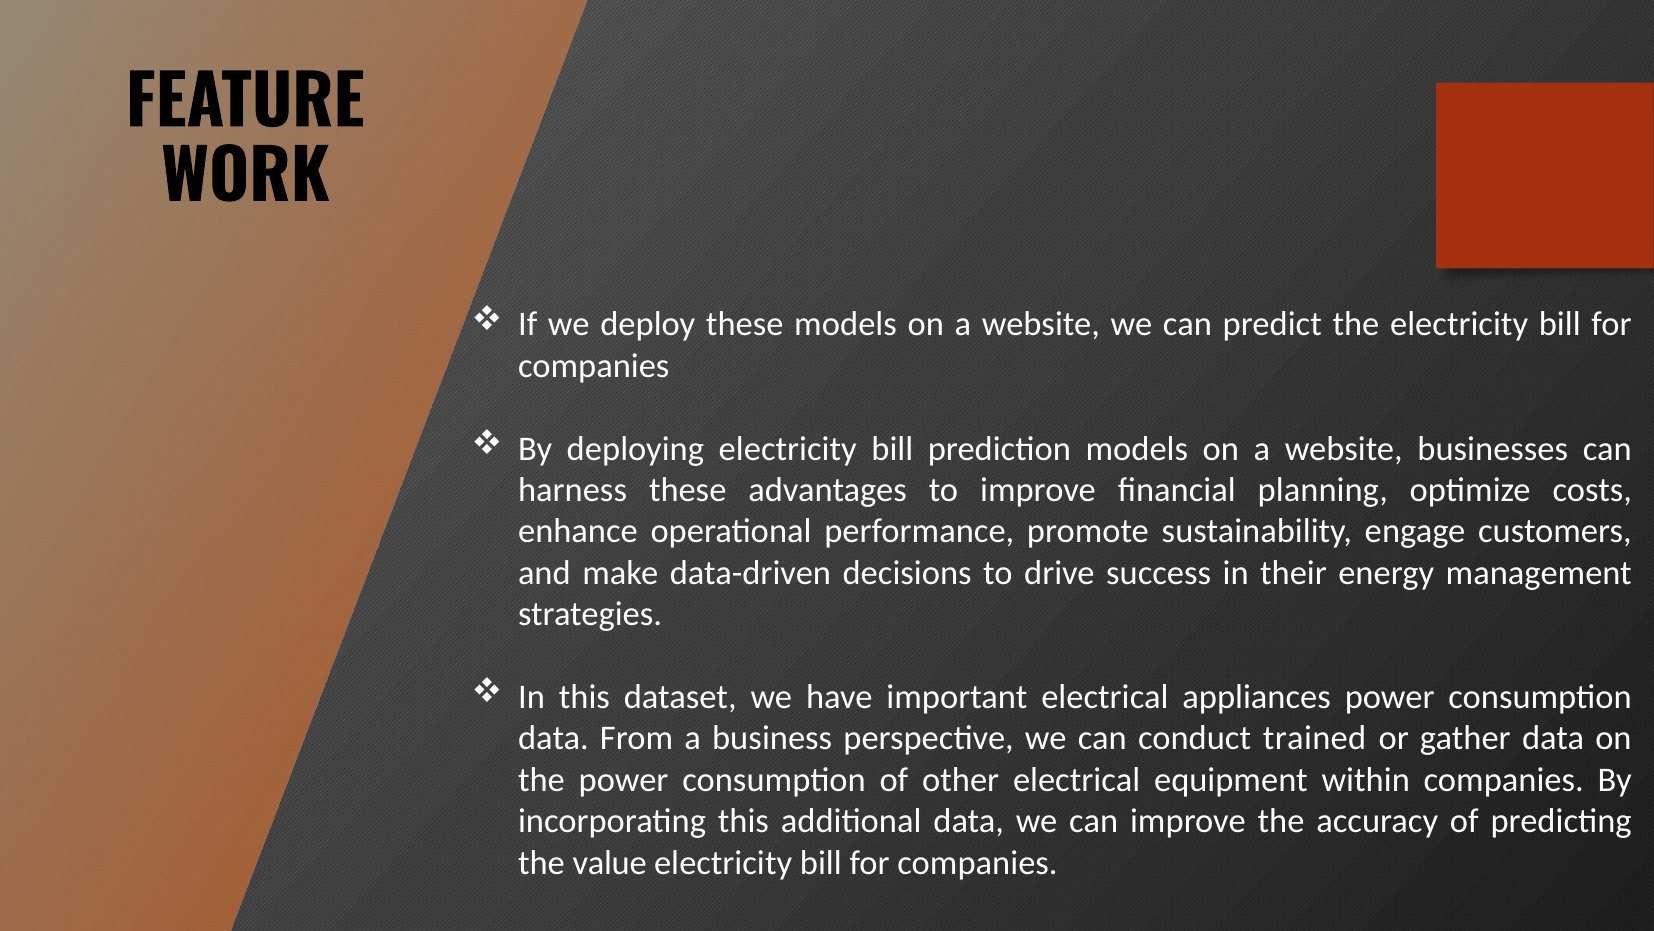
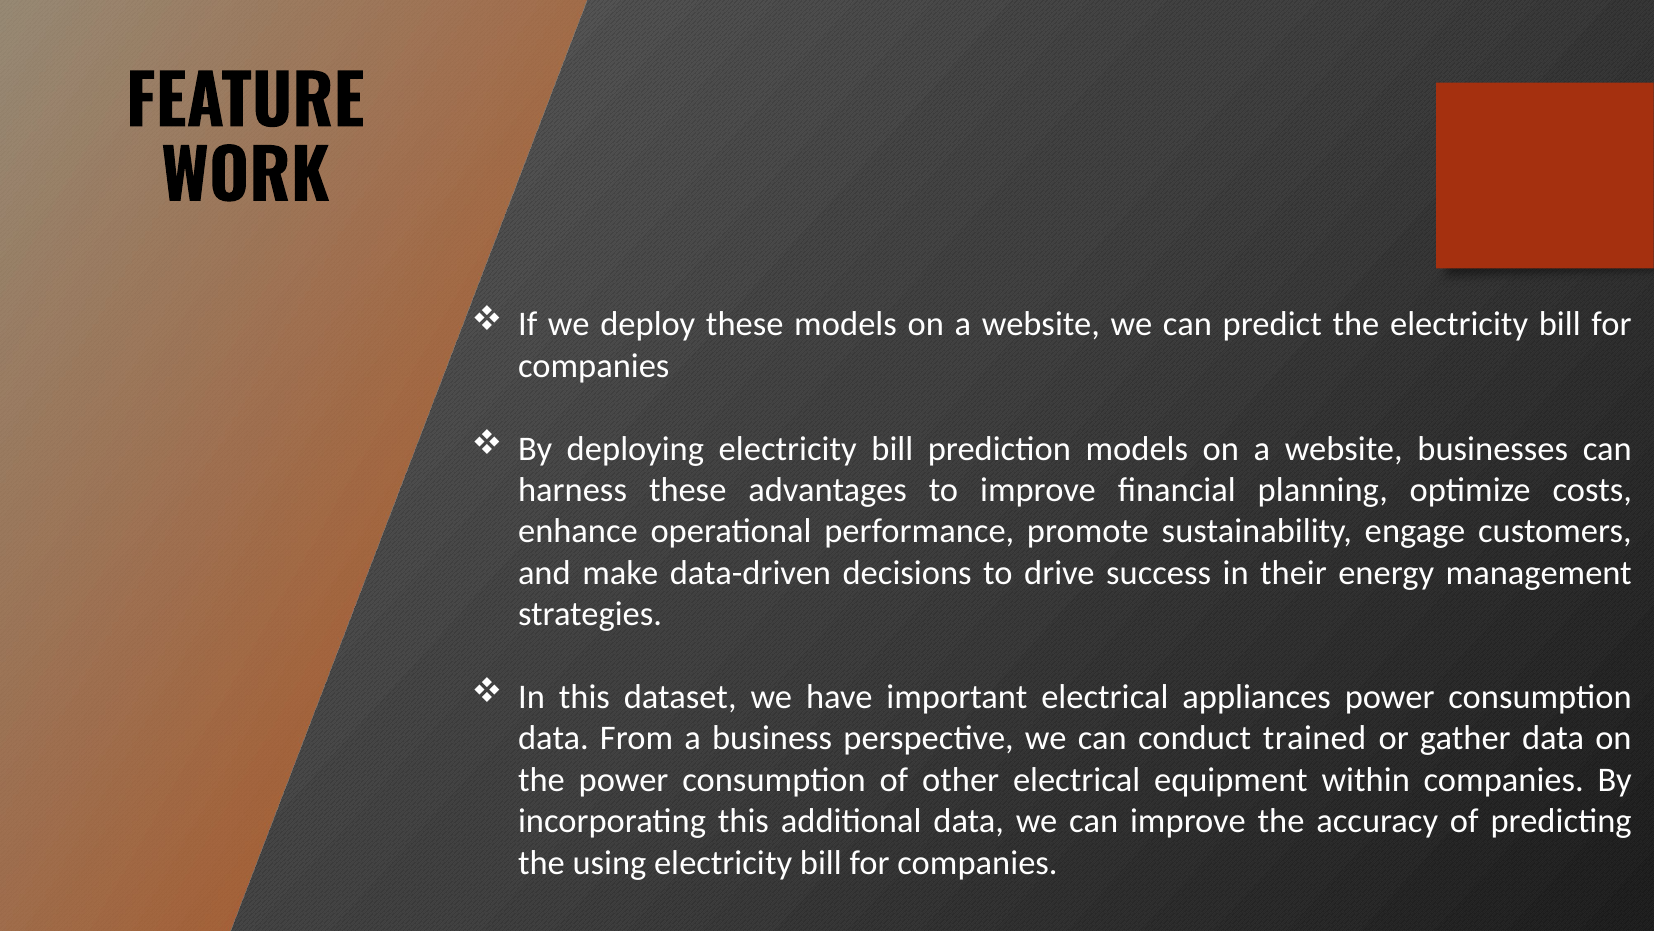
value: value -> using
